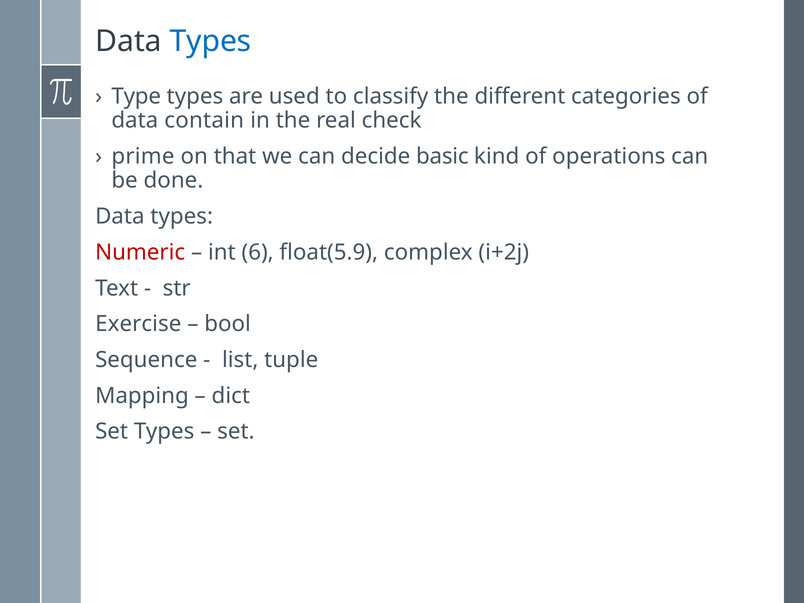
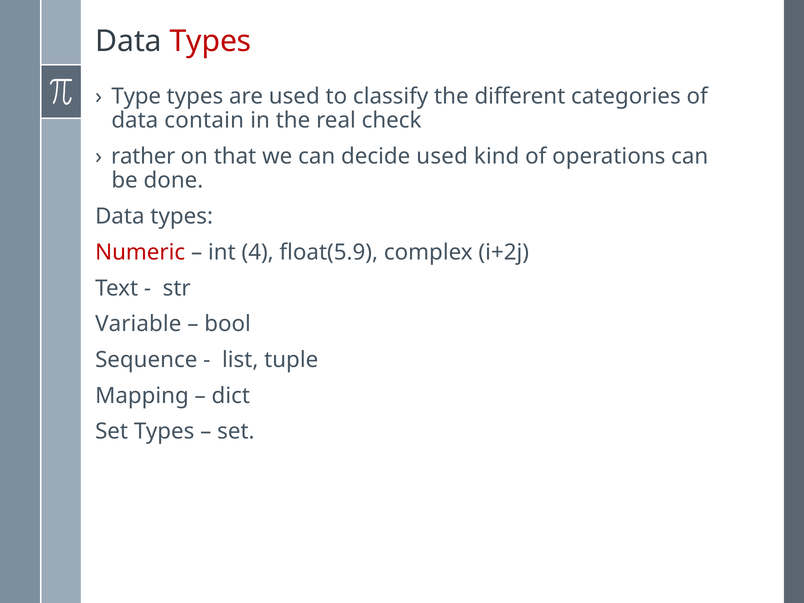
Types at (211, 41) colour: blue -> red
prime: prime -> rather
decide basic: basic -> used
6: 6 -> 4
Exercise: Exercise -> Variable
